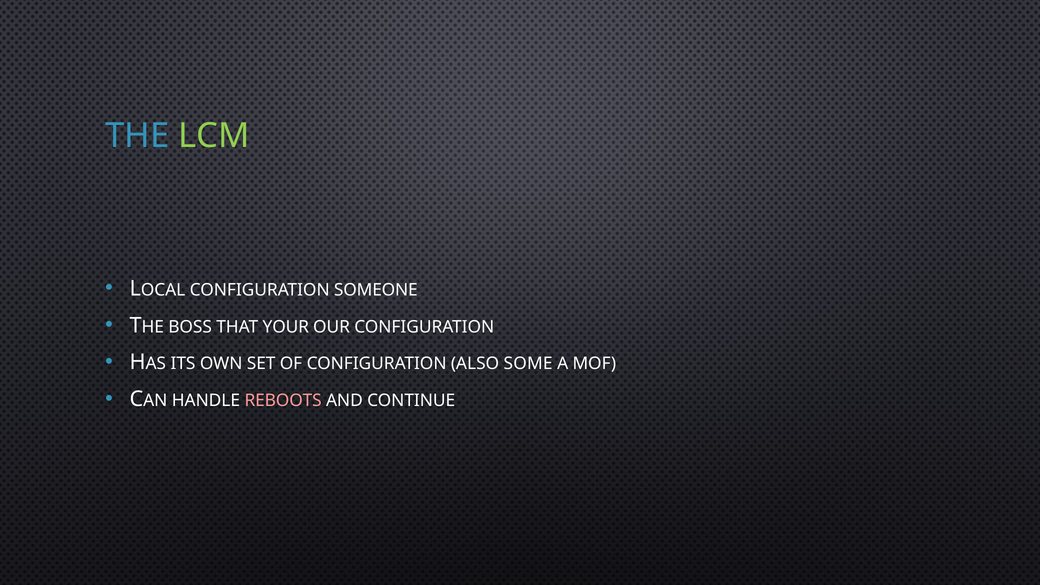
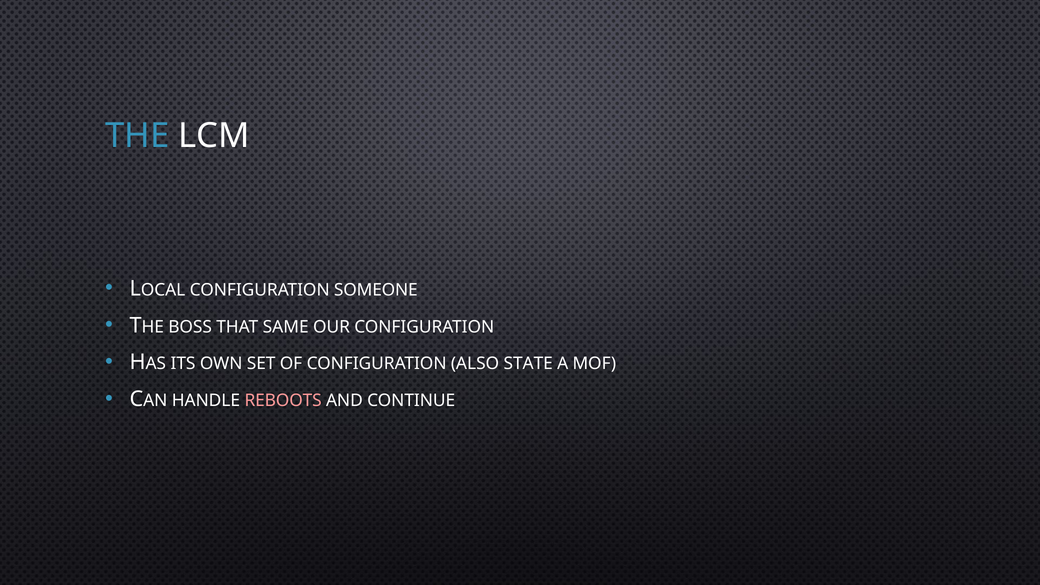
LCM colour: light green -> white
YOUR: YOUR -> SAME
SOME: SOME -> STATE
